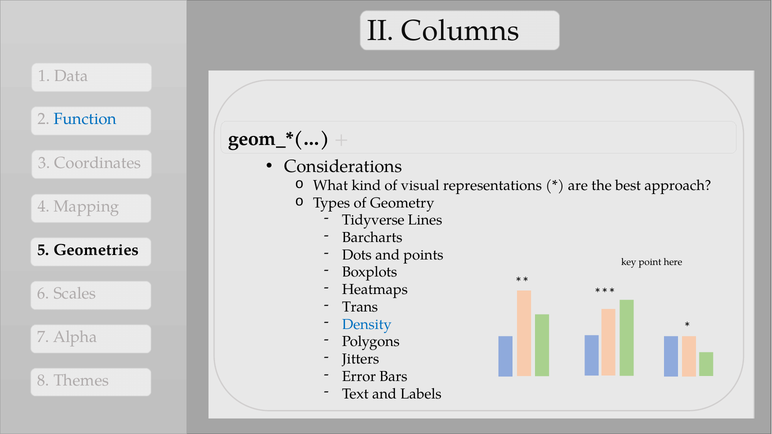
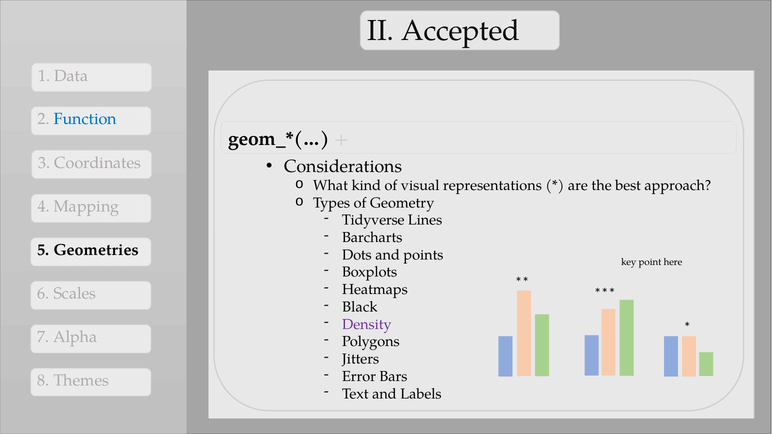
Columns: Columns -> Accepted
Trans: Trans -> Black
Density colour: blue -> purple
